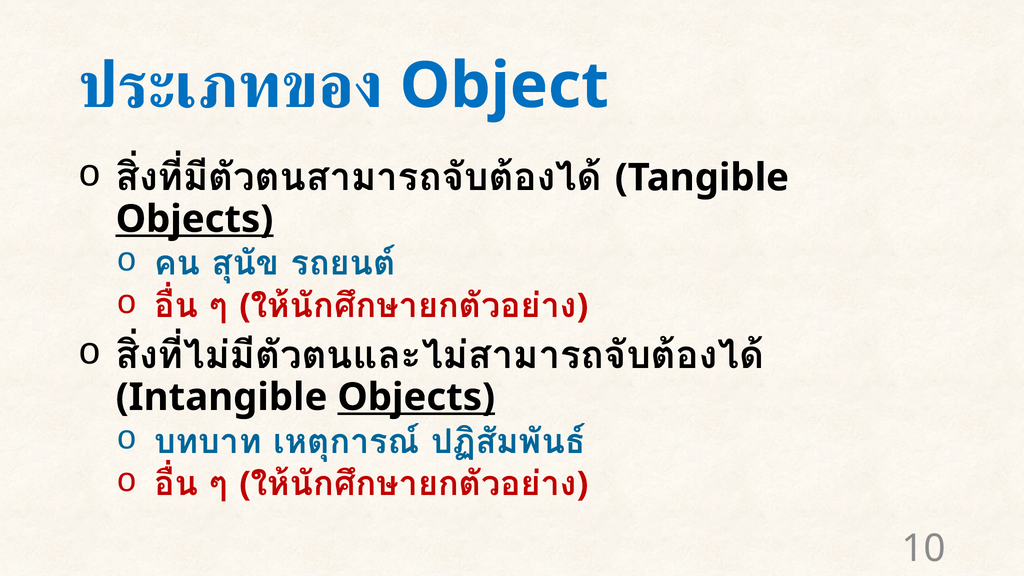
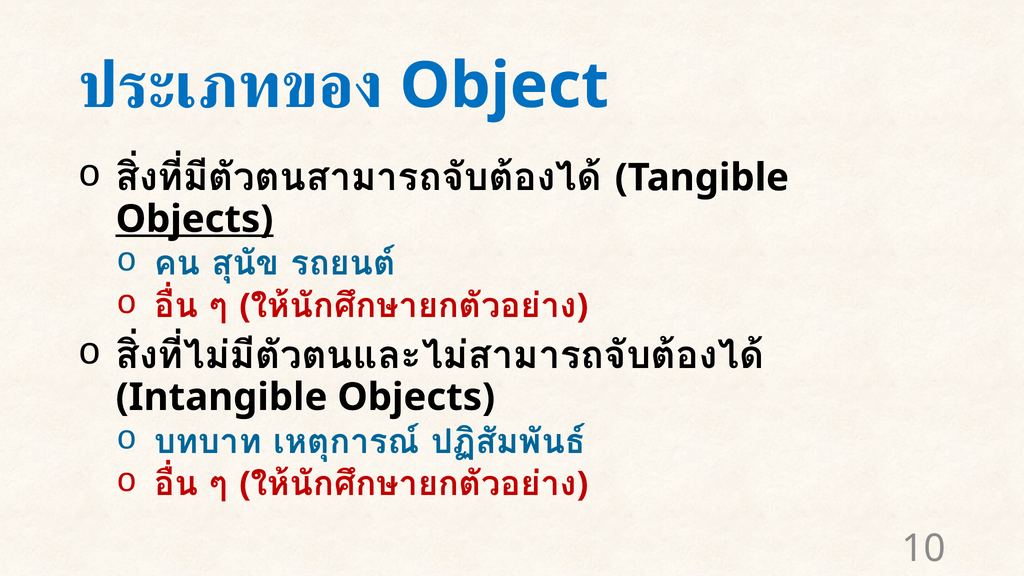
Objects at (416, 397) underline: present -> none
